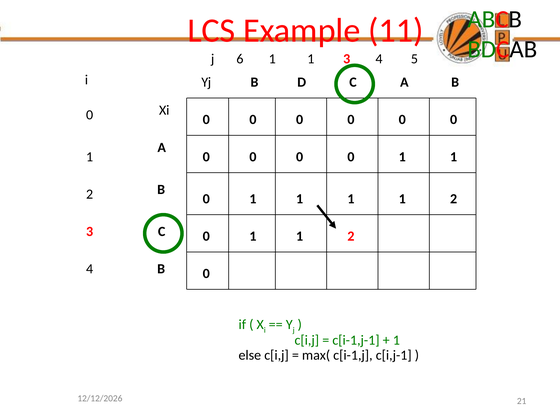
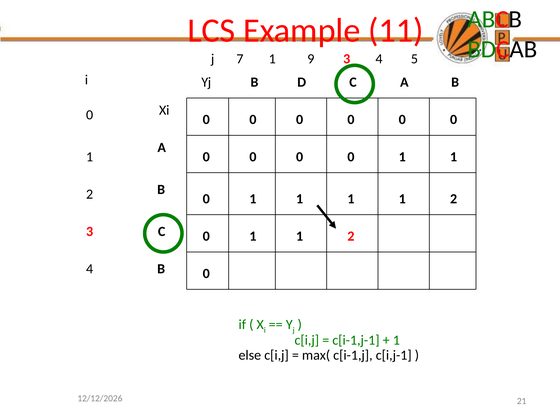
6: 6 -> 7
1 at (311, 59): 1 -> 9
